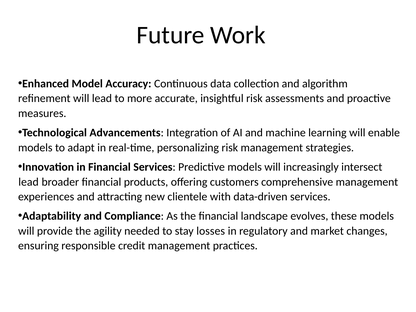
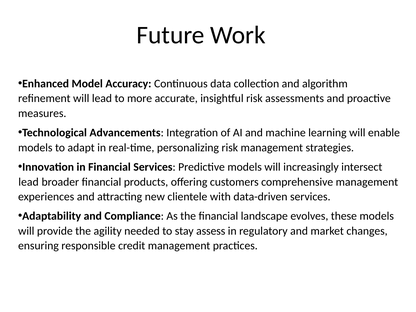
losses: losses -> assess
